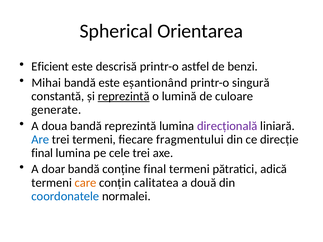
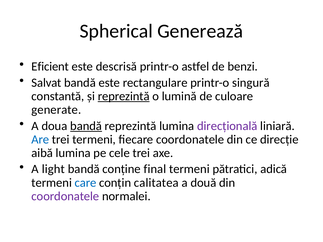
Orientarea: Orientarea -> Generează
Mihai: Mihai -> Salvat
eșantionând: eșantionând -> rectangulare
bandă at (86, 126) underline: none -> present
fiecare fragmentului: fragmentului -> coordonatele
final at (42, 153): final -> aibă
doar: doar -> light
care colour: orange -> blue
coordonatele at (65, 196) colour: blue -> purple
